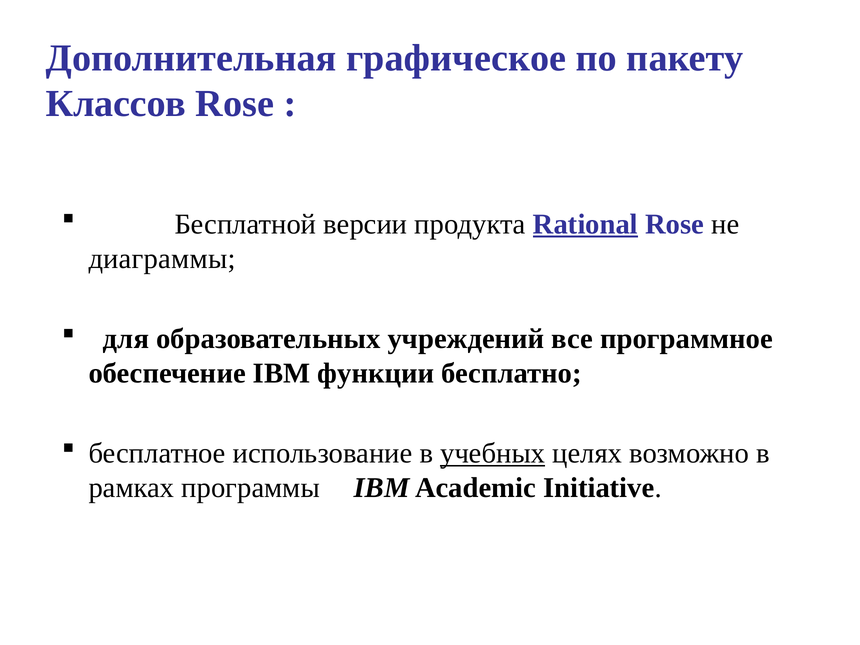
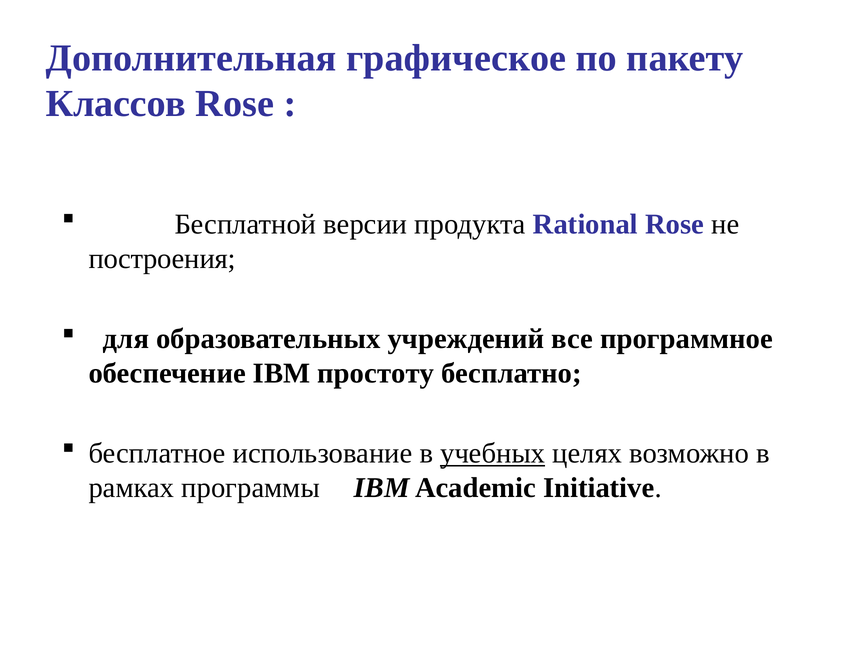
Rational underline: present -> none
диаграммы: диаграммы -> построения
функции: функции -> простоту
